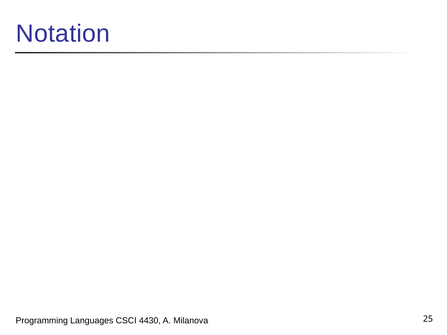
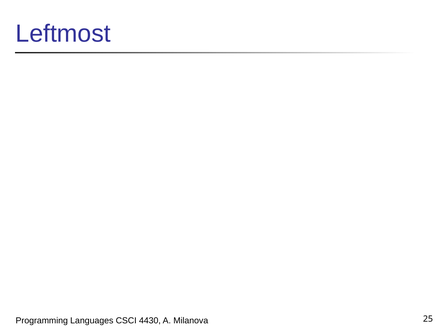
Notation: Notation -> Leftmost
